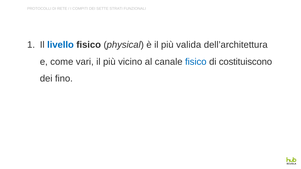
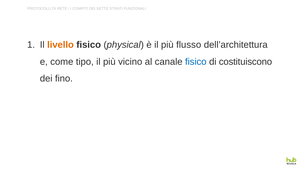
livello colour: blue -> orange
valida: valida -> flusso
vari: vari -> tipo
